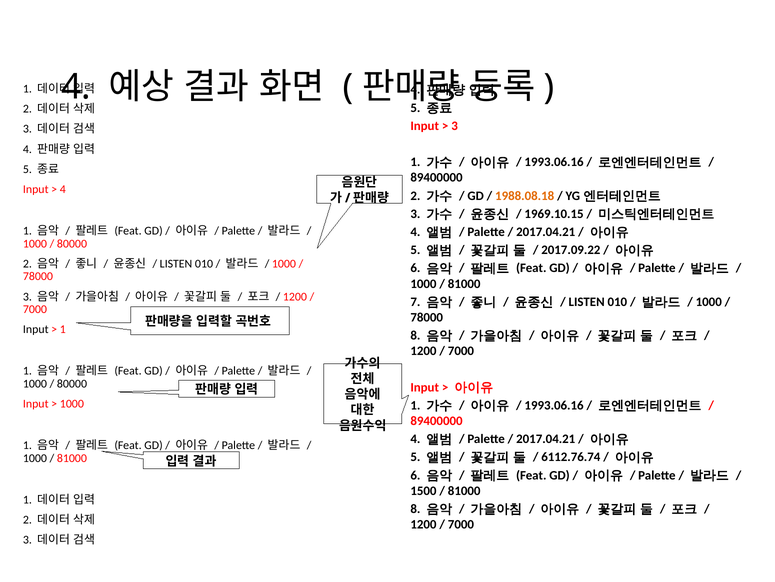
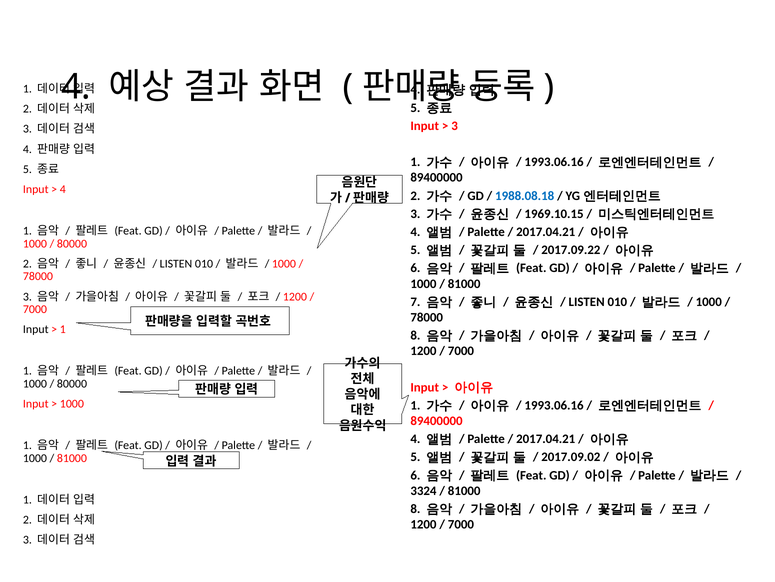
1988.08.18 colour: orange -> blue
6112.76.74: 6112.76.74 -> 2017.09.02
1500: 1500 -> 3324
